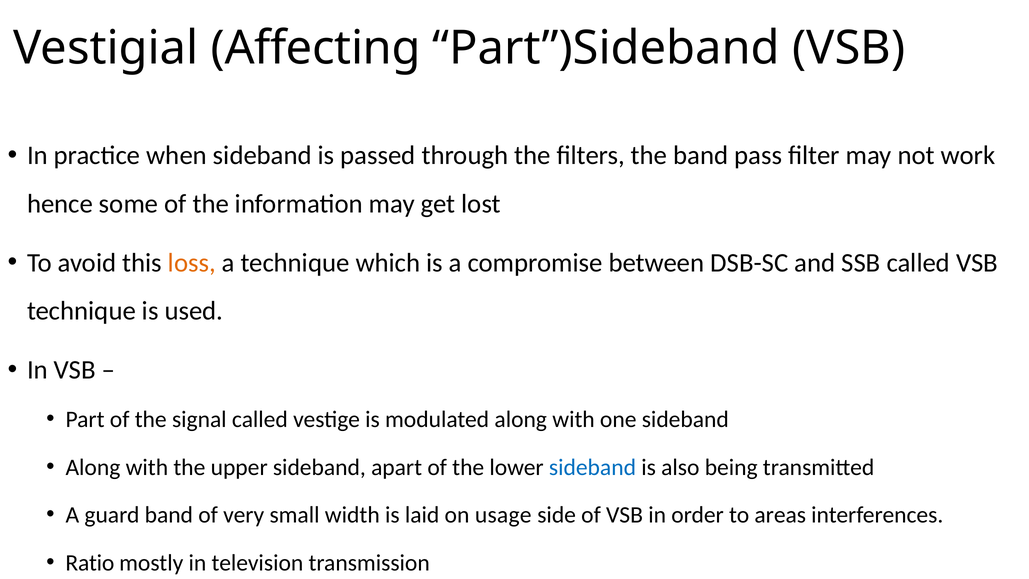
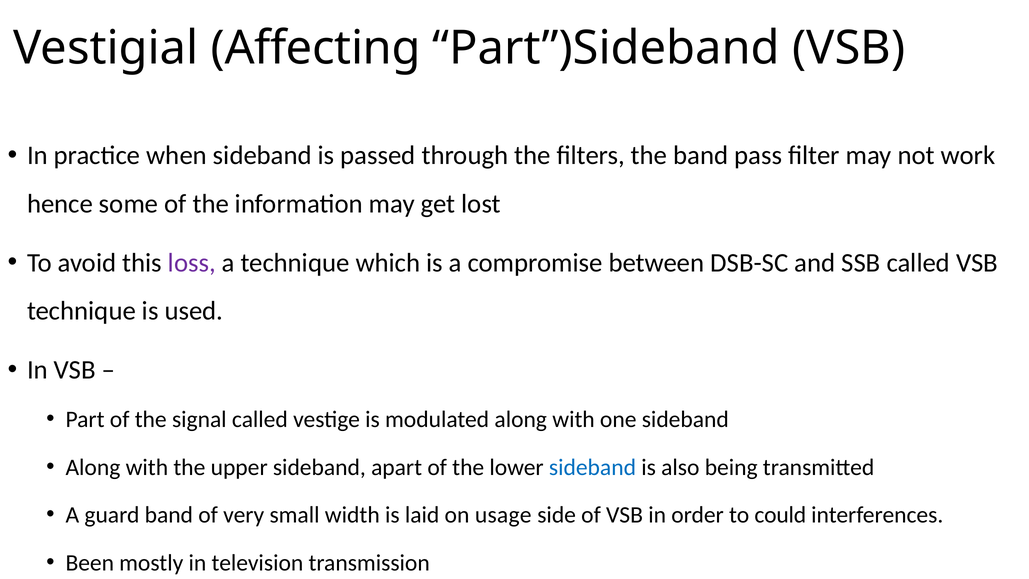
loss colour: orange -> purple
areas: areas -> could
Ratio: Ratio -> Been
